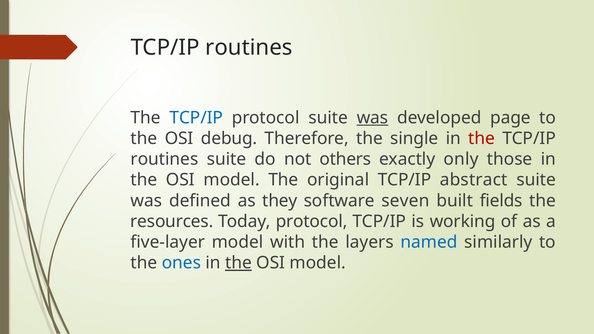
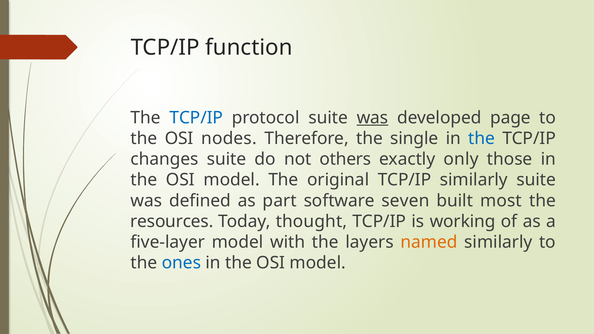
routines at (249, 48): routines -> function
debug: debug -> nodes
the at (482, 139) colour: red -> blue
routines at (164, 159): routines -> changes
TCP/IP abstract: abstract -> similarly
they: they -> part
fields: fields -> most
Today protocol: protocol -> thought
named colour: blue -> orange
the at (238, 263) underline: present -> none
